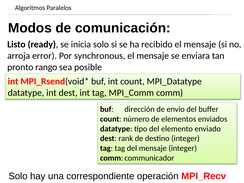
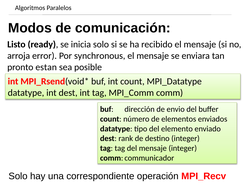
rango: rango -> estan
